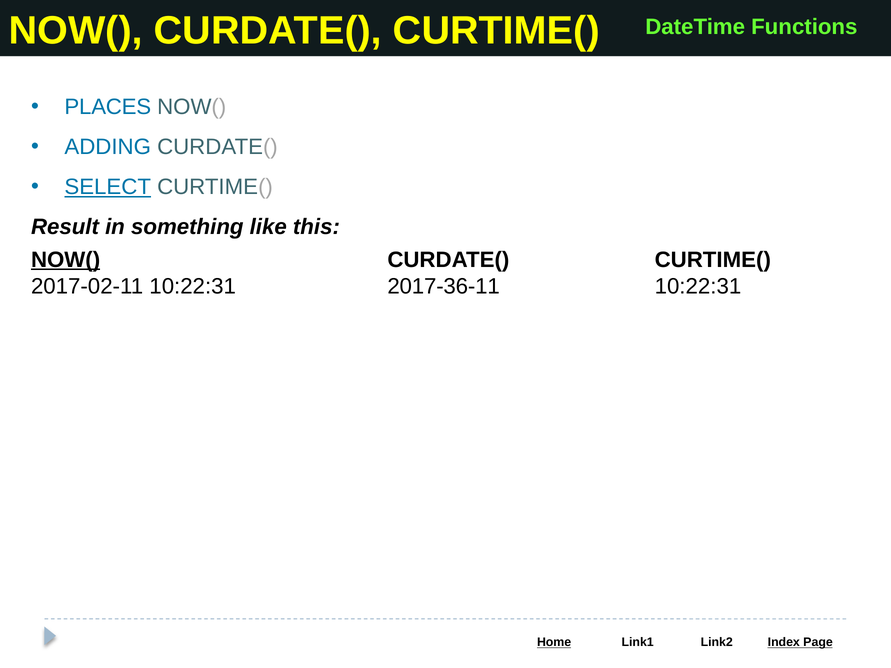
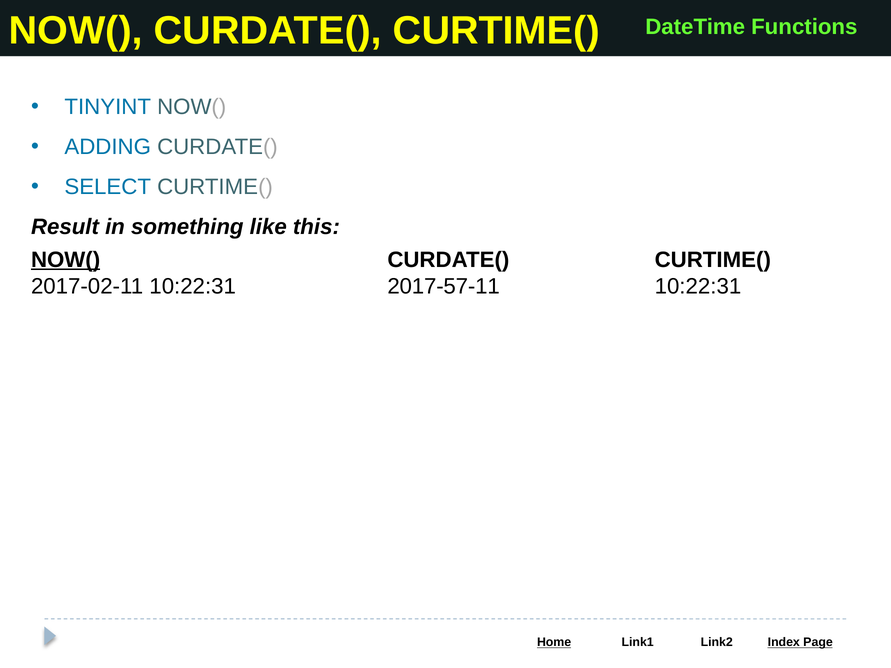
PLACES: PLACES -> TINYINT
SELECT underline: present -> none
2017-36-11: 2017-36-11 -> 2017-57-11
